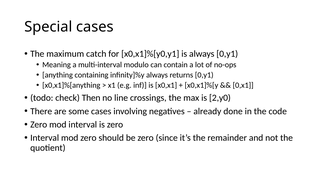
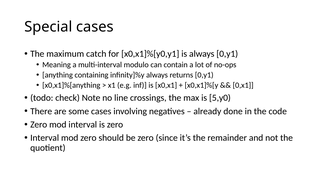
Then: Then -> Note
2,y0: 2,y0 -> 5,y0
